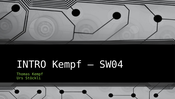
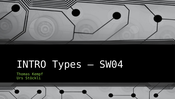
INTRO Kempf: Kempf -> Types
